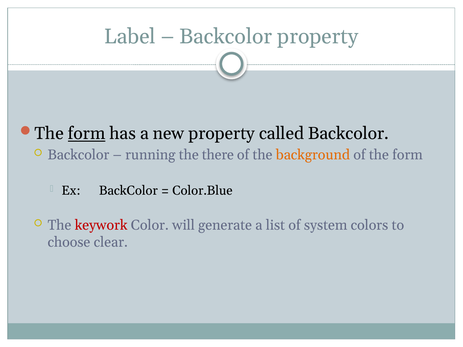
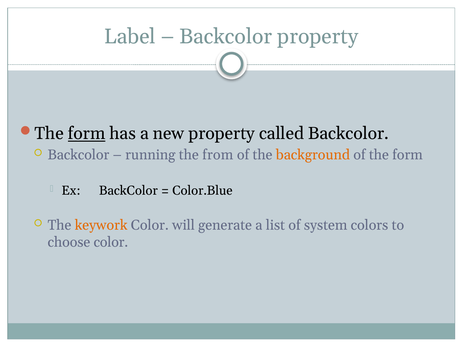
there: there -> from
keywork colour: red -> orange
choose clear: clear -> color
